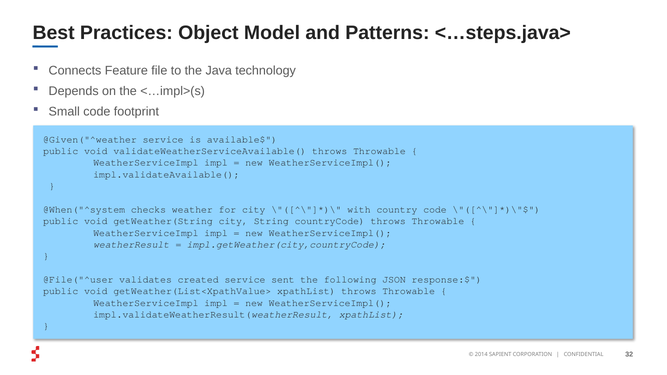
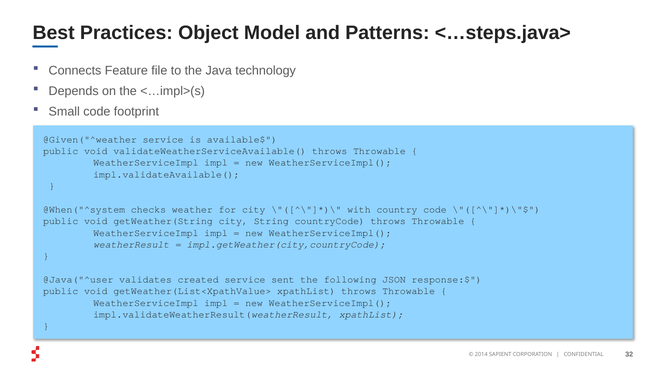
@File("^user: @File("^user -> @Java("^user
